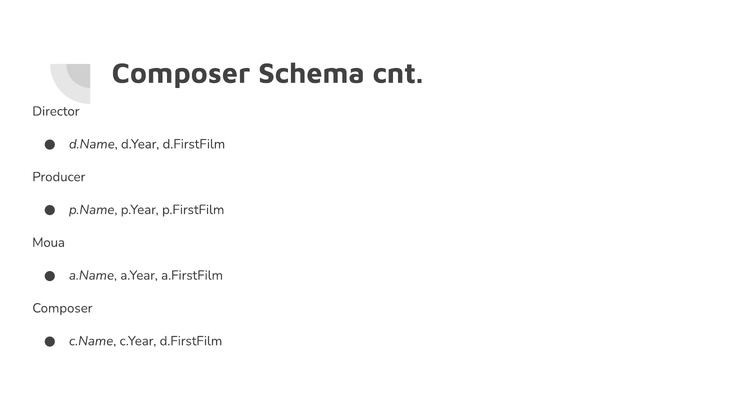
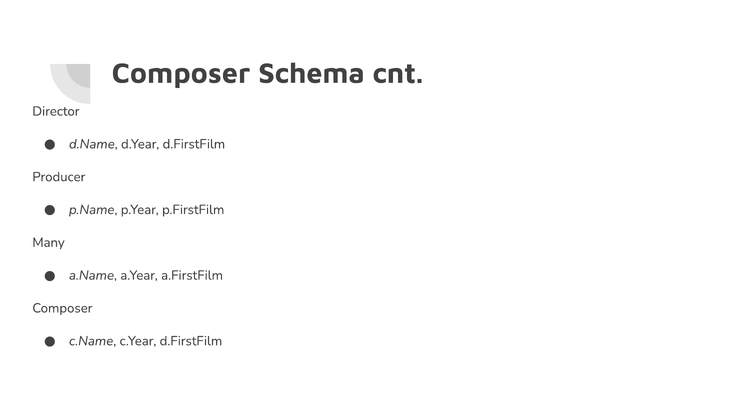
Moua: Moua -> Many
